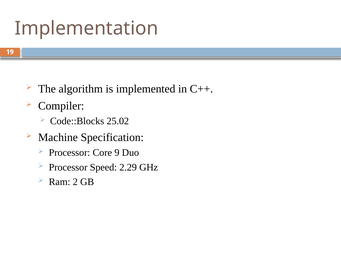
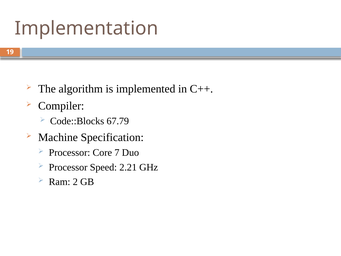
25.02: 25.02 -> 67.79
9: 9 -> 7
2.29: 2.29 -> 2.21
